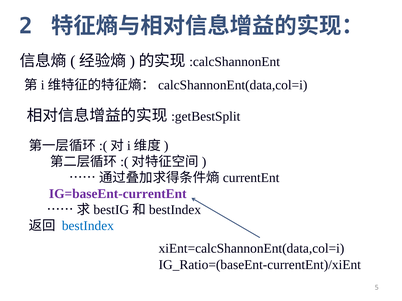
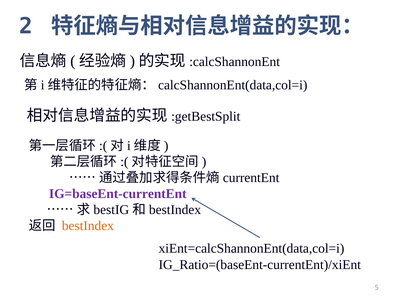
bestIndex colour: blue -> orange
